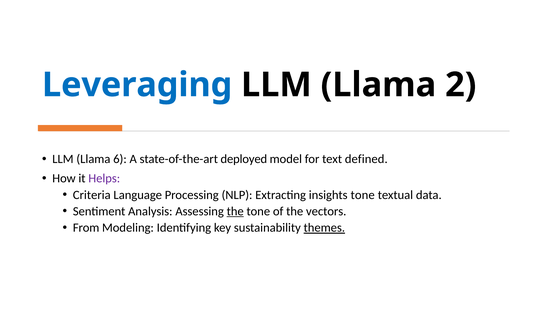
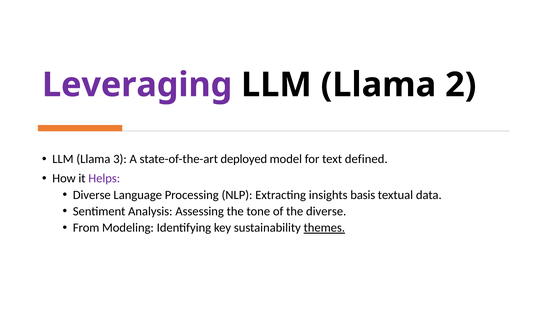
Leveraging colour: blue -> purple
6: 6 -> 3
Criteria at (92, 195): Criteria -> Diverse
insights tone: tone -> basis
the at (235, 211) underline: present -> none
the vectors: vectors -> diverse
